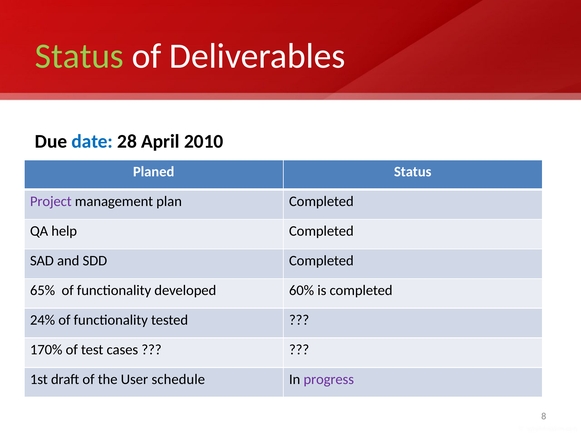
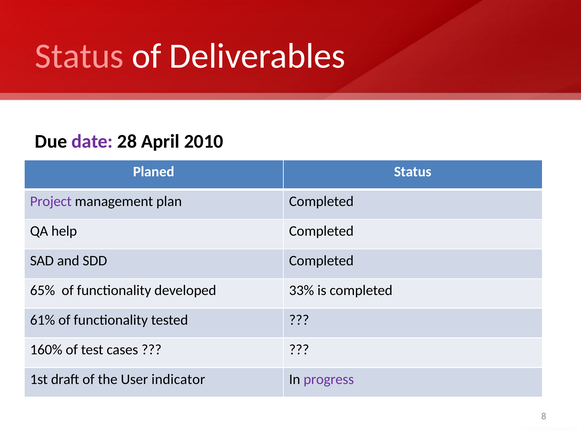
Status at (79, 56) colour: light green -> pink
date colour: blue -> purple
60%: 60% -> 33%
24%: 24% -> 61%
170%: 170% -> 160%
schedule: schedule -> indicator
